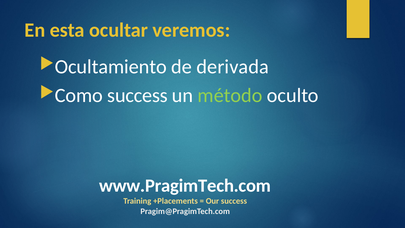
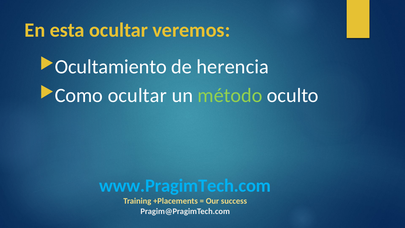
derivada: derivada -> herencia
success at (137, 95): success -> ocultar
www.PragimTech.com colour: white -> light blue
